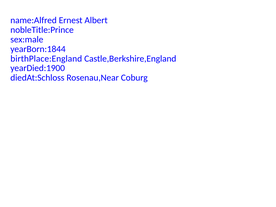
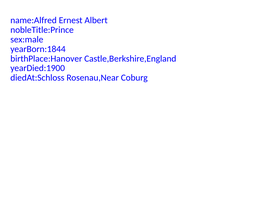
birthPlace:England: birthPlace:England -> birthPlace:Hanover
